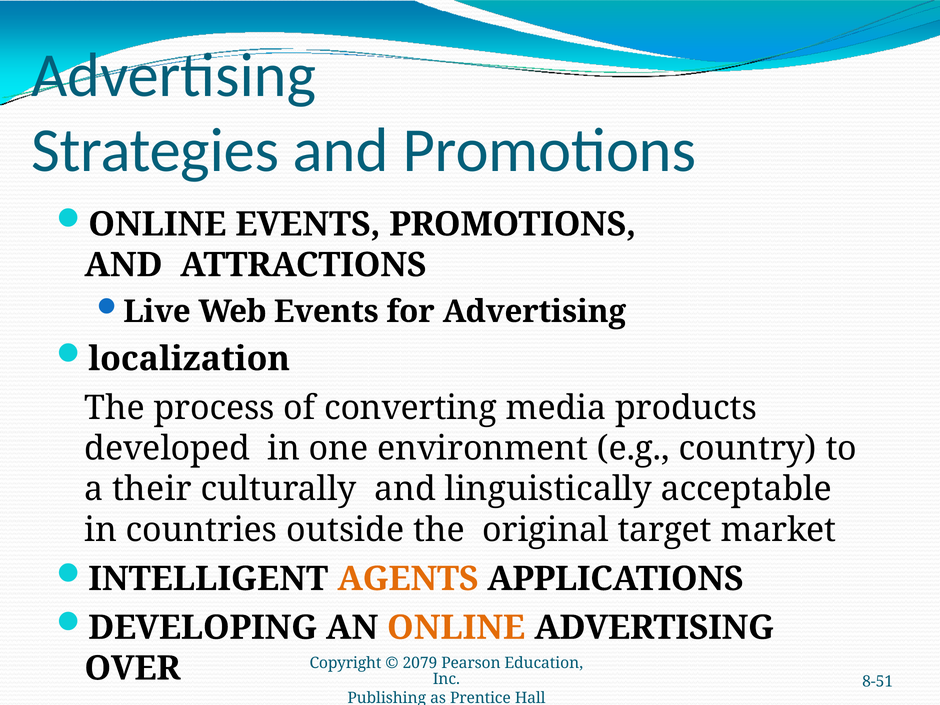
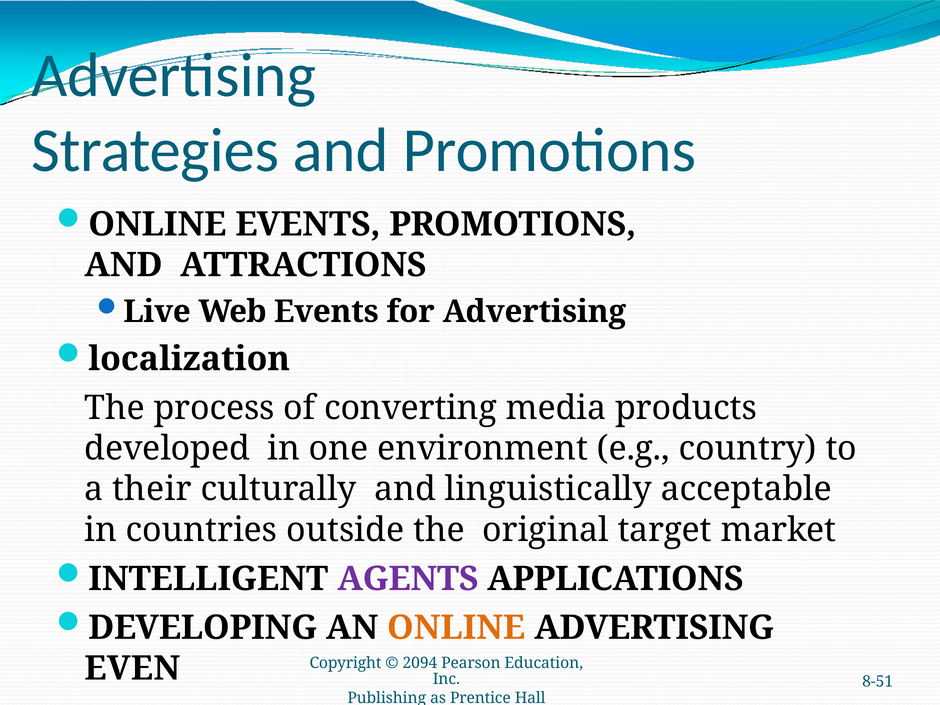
AGENTS colour: orange -> purple
2079: 2079 -> 2094
OVER: OVER -> EVEN
